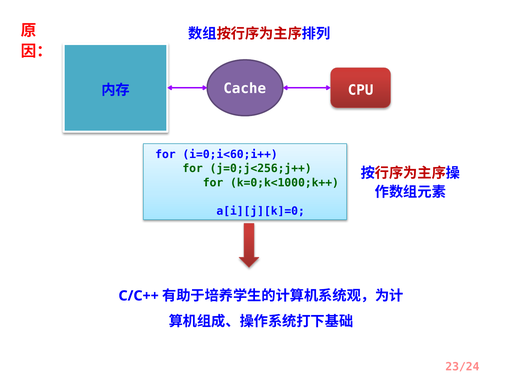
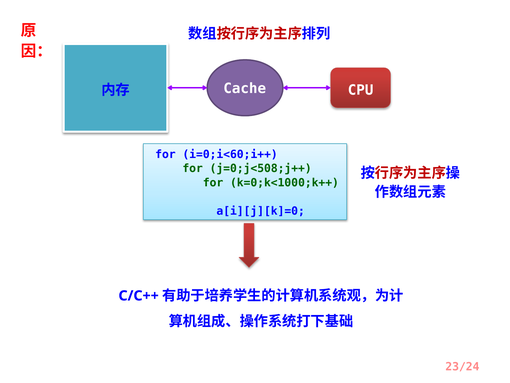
j=0;j<256;j++: j=0;j<256;j++ -> j=0;j<508;j++
